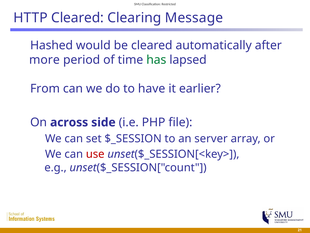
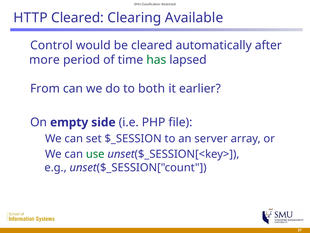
Message: Message -> Available
Hashed: Hashed -> Control
have: have -> both
across: across -> empty
use colour: red -> green
